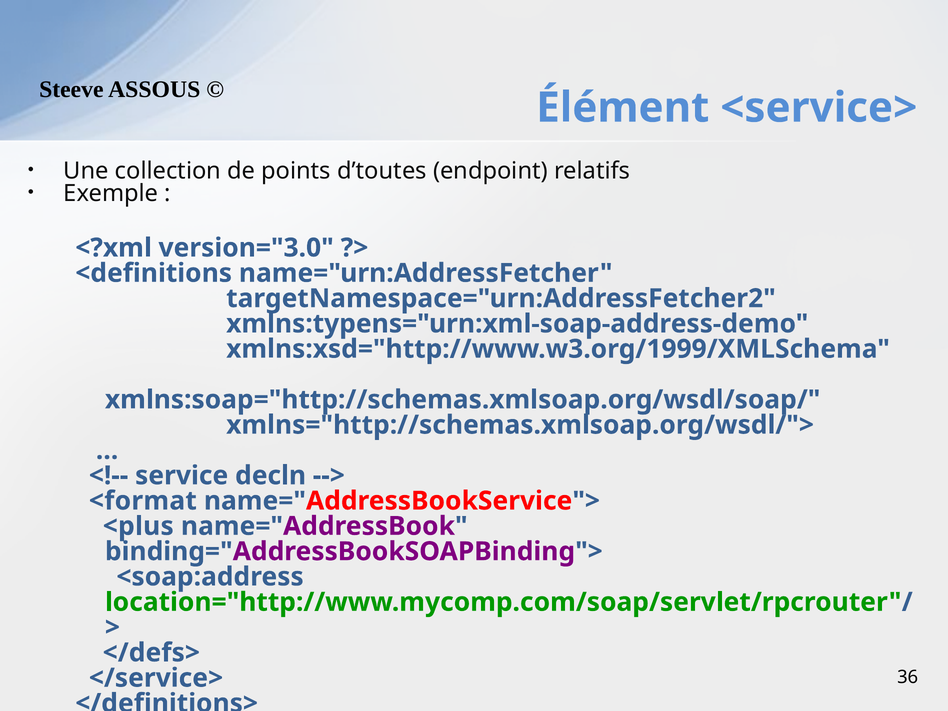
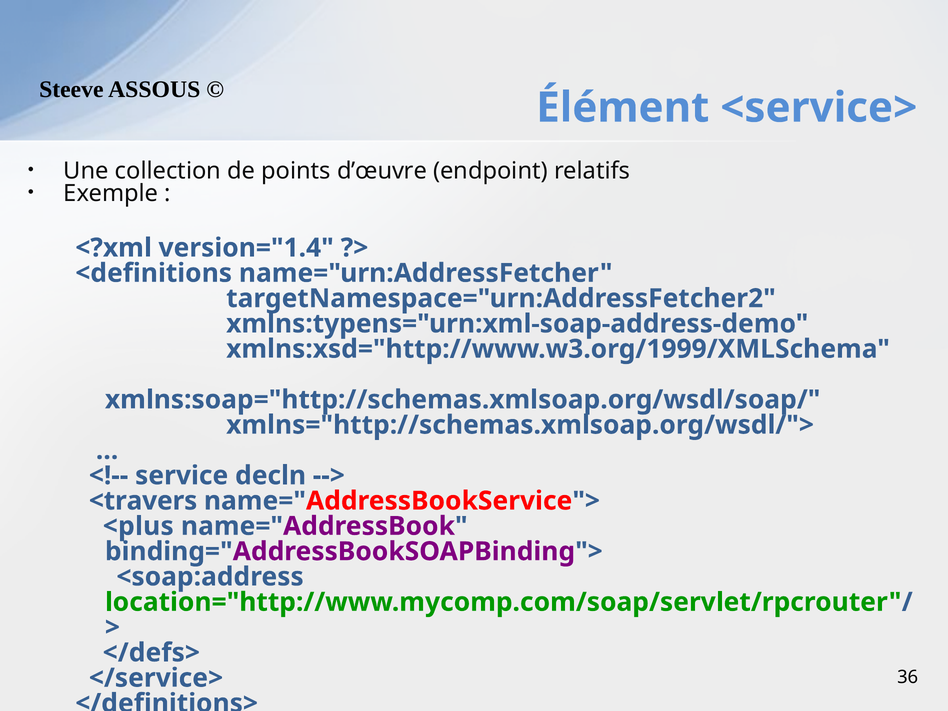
d’toutes: d’toutes -> d’œuvre
version="3.0: version="3.0 -> version="1.4
<format: <format -> <travers
